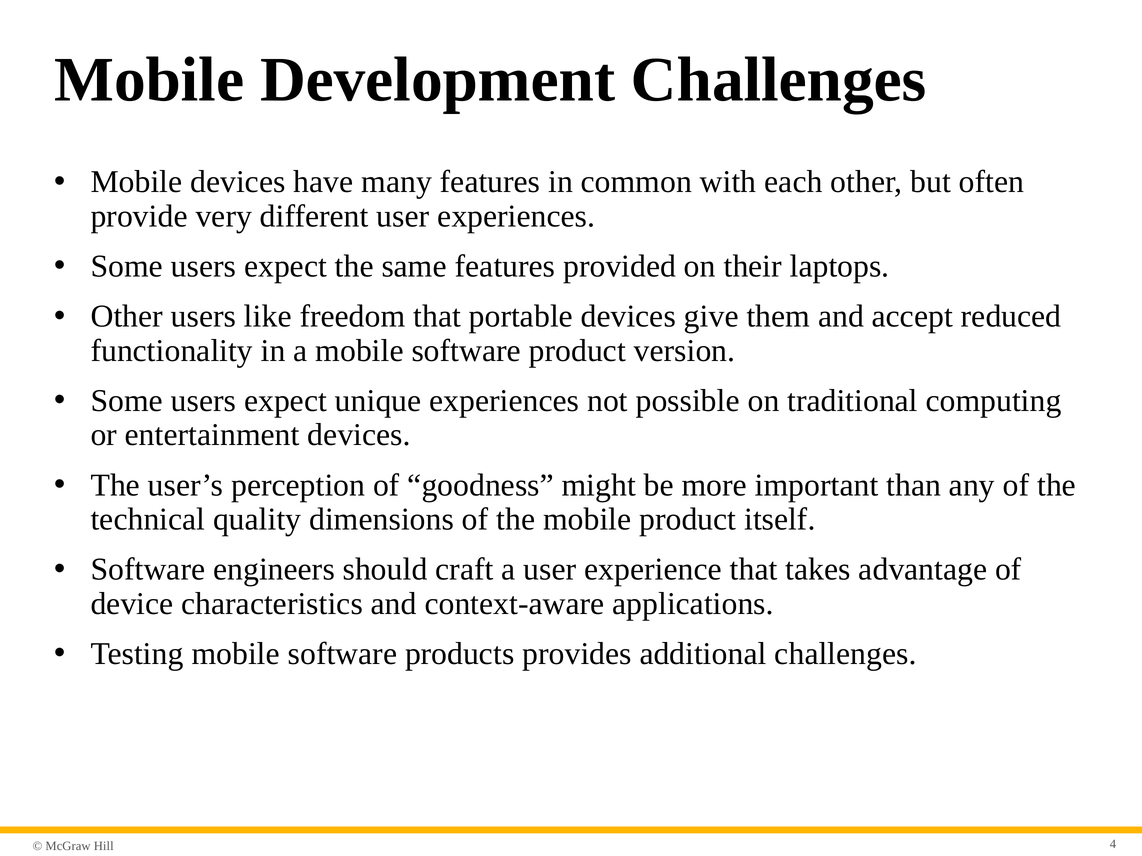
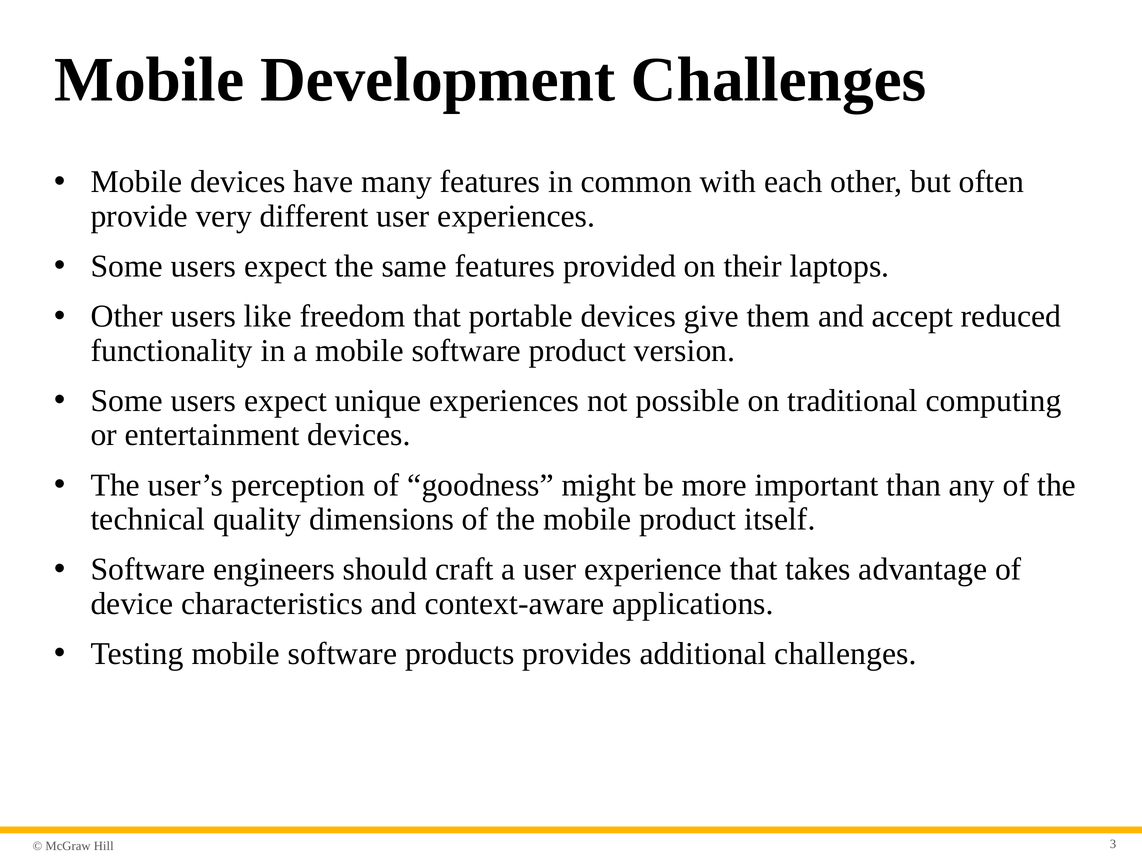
4: 4 -> 3
